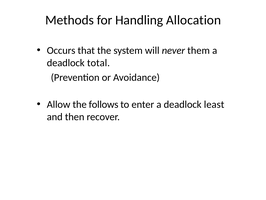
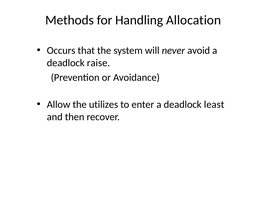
them: them -> avoid
total: total -> raise
follows: follows -> utilizes
